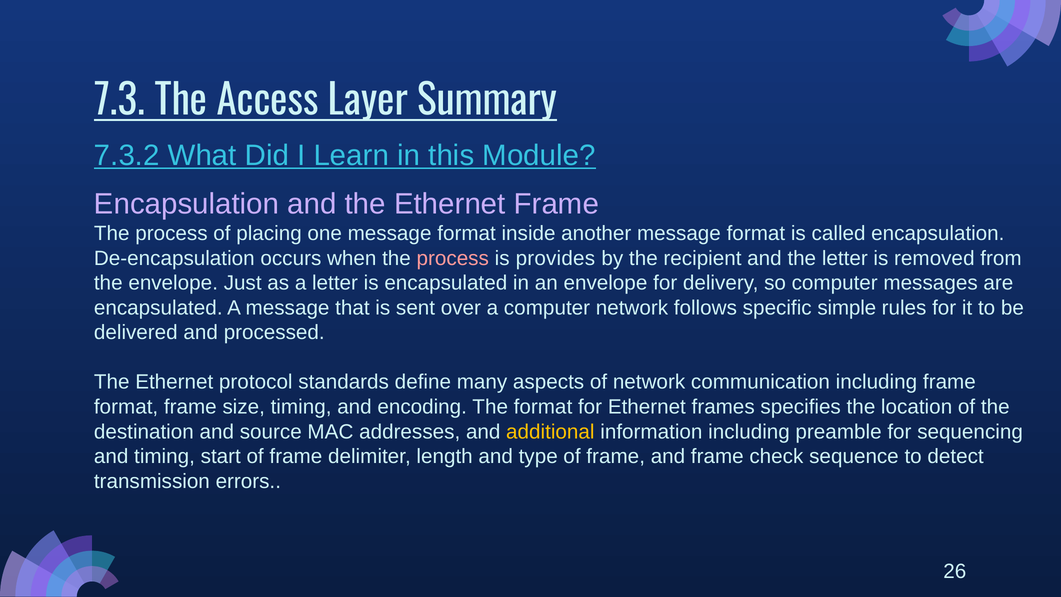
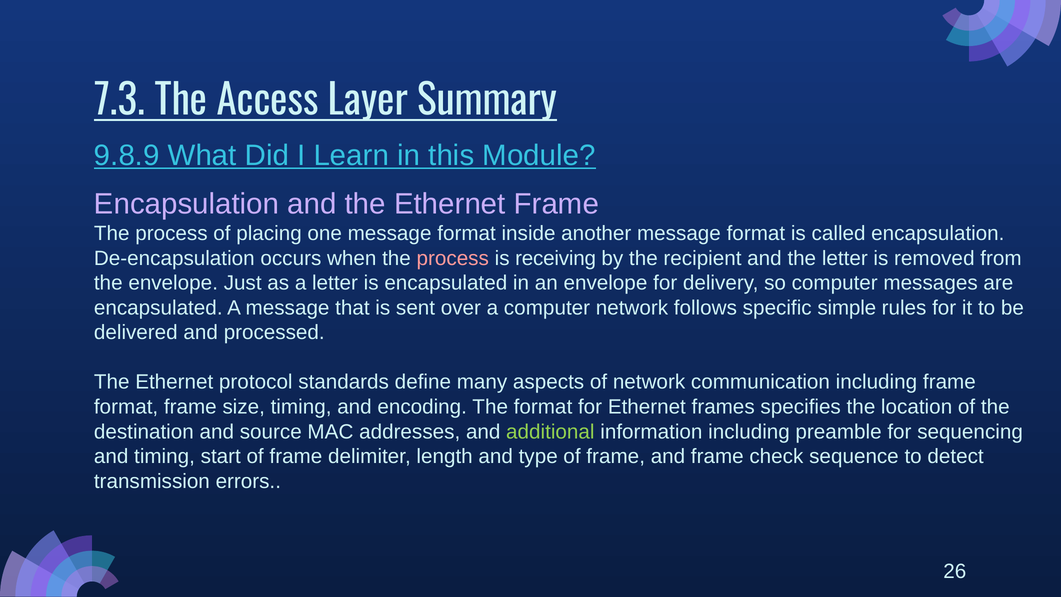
7.3.2: 7.3.2 -> 9.8.9
provides: provides -> receiving
additional colour: yellow -> light green
